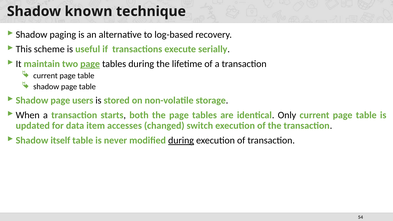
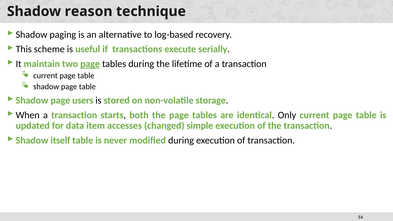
known: known -> reason
switch: switch -> simple
during at (181, 140) underline: present -> none
